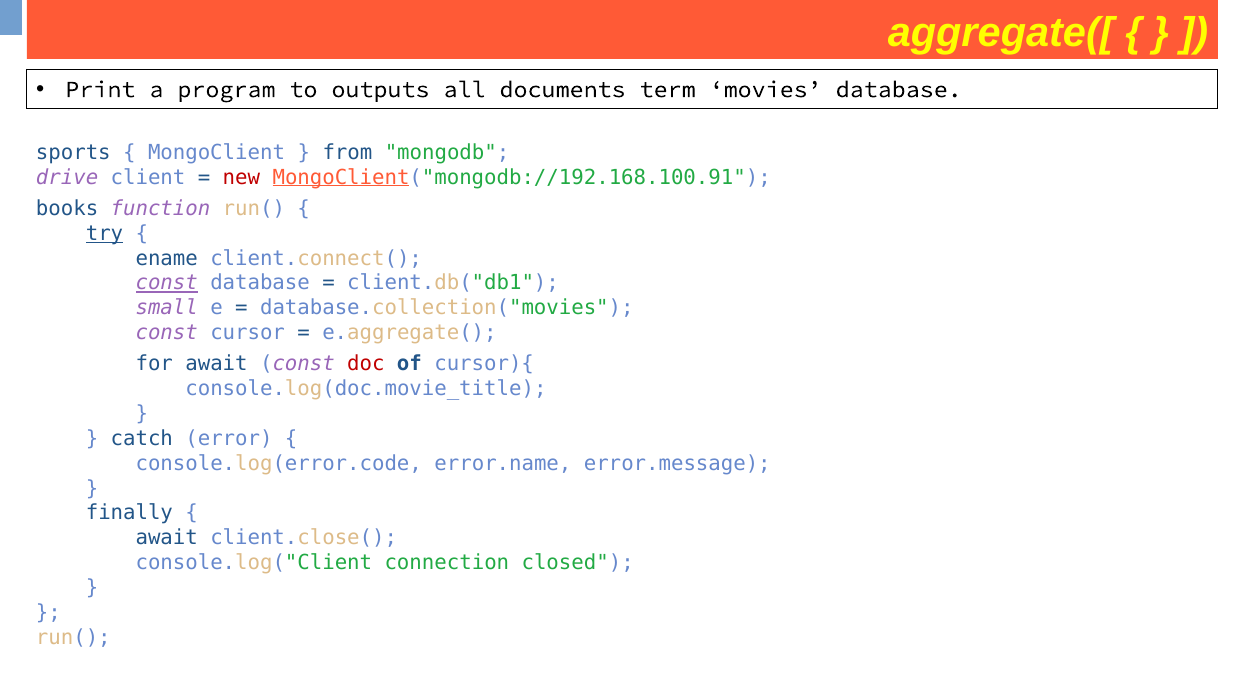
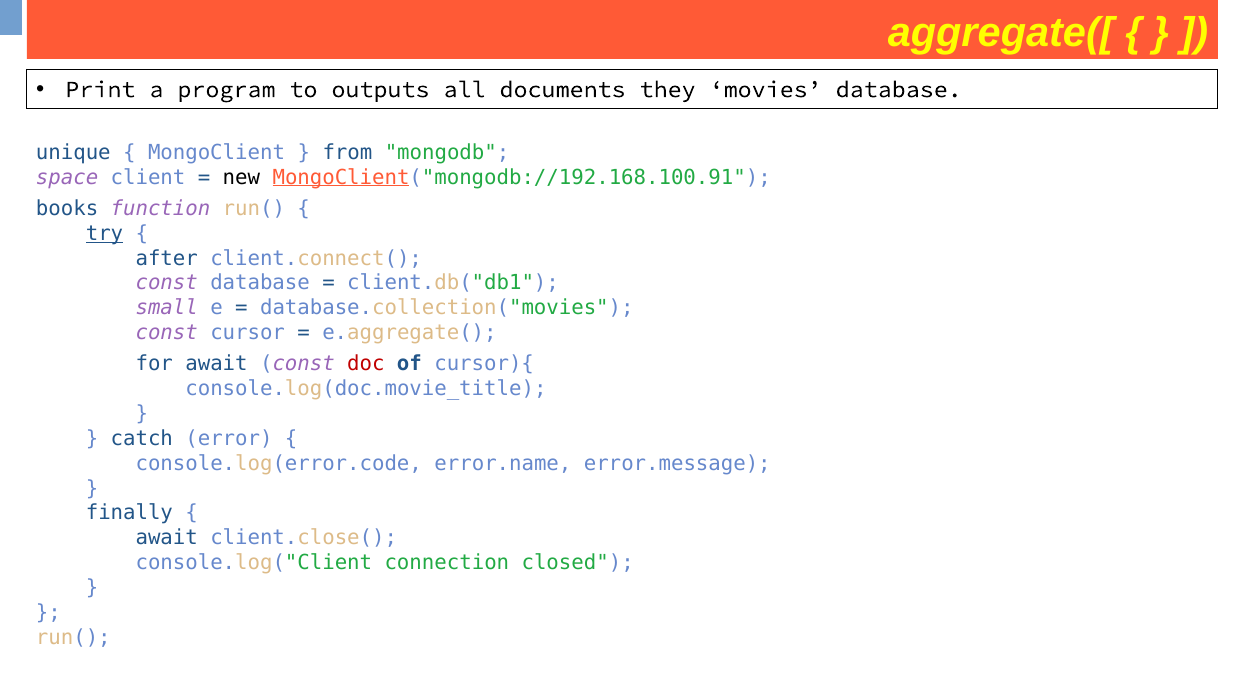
term: term -> they
sports: sports -> unique
drive: drive -> space
new colour: red -> black
ename: ename -> after
const at (167, 283) underline: present -> none
